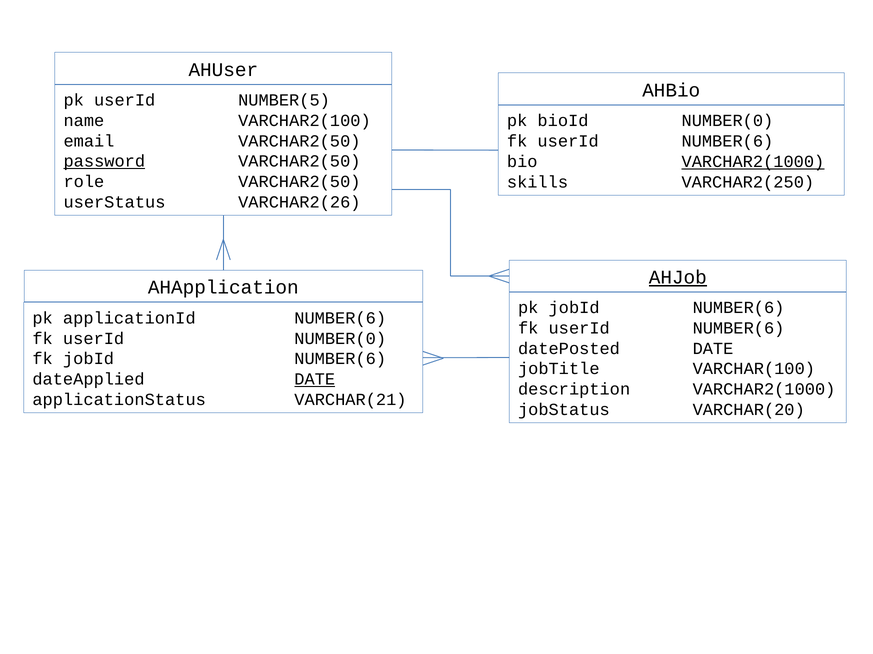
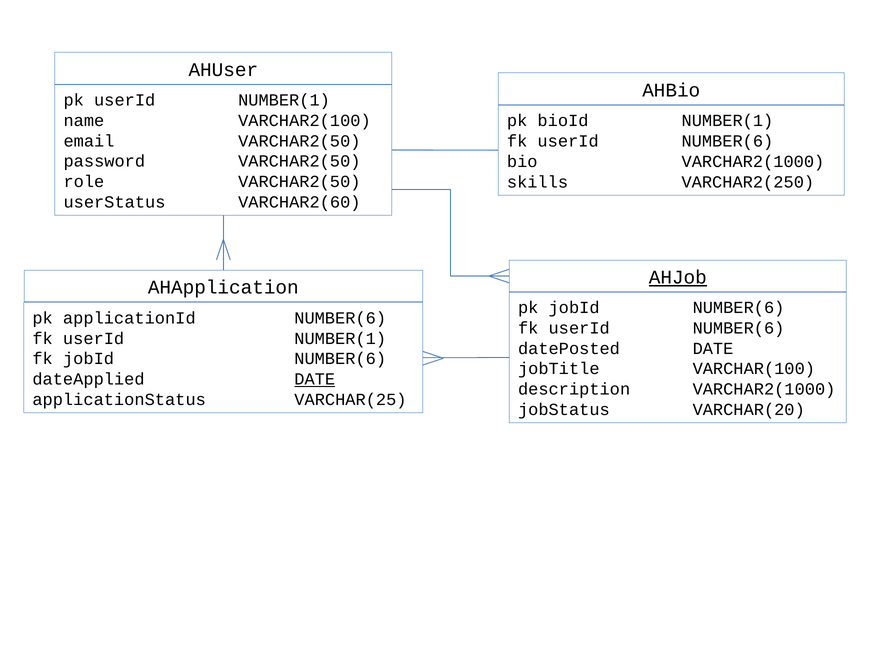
pk userId NUMBER(5: NUMBER(5 -> NUMBER(1
bioId NUMBER(0: NUMBER(0 -> NUMBER(1
password underline: present -> none
VARCHAR2(1000 at (753, 162) underline: present -> none
VARCHAR2(26: VARCHAR2(26 -> VARCHAR2(60
fk userId NUMBER(0: NUMBER(0 -> NUMBER(1
VARCHAR(21: VARCHAR(21 -> VARCHAR(25
